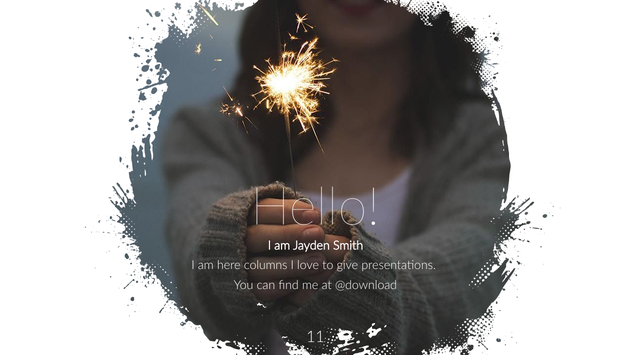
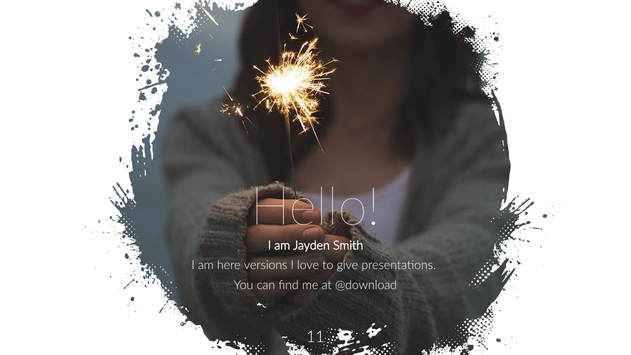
columns: columns -> versions
